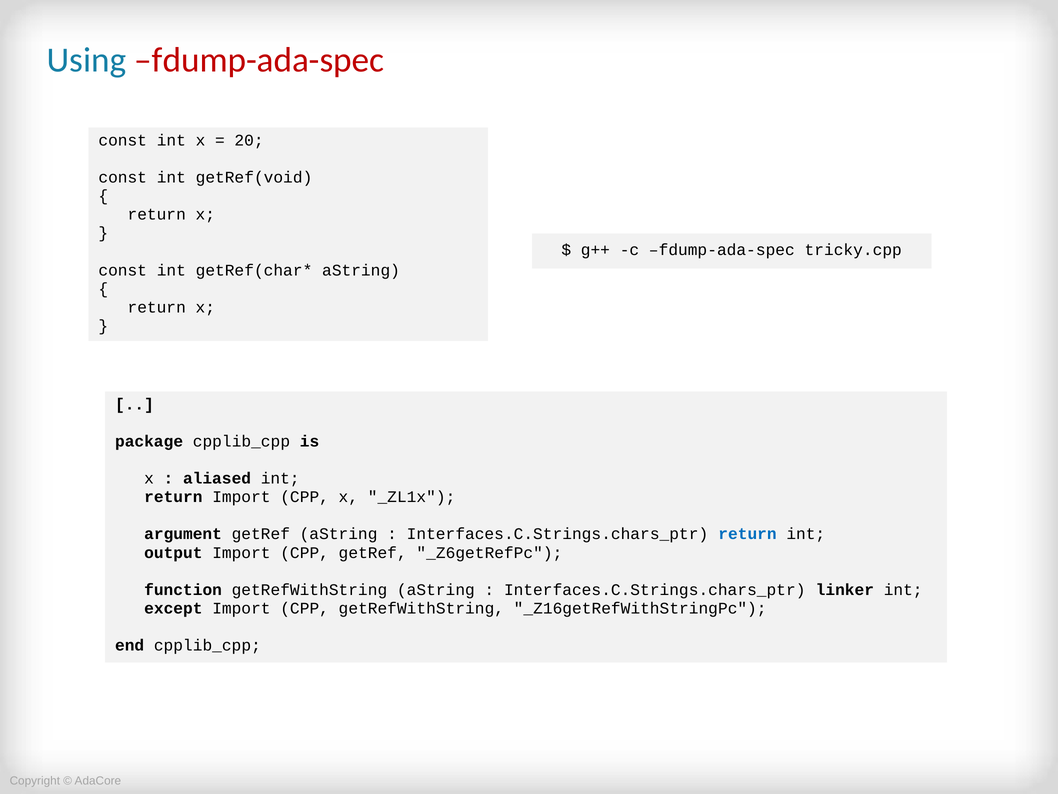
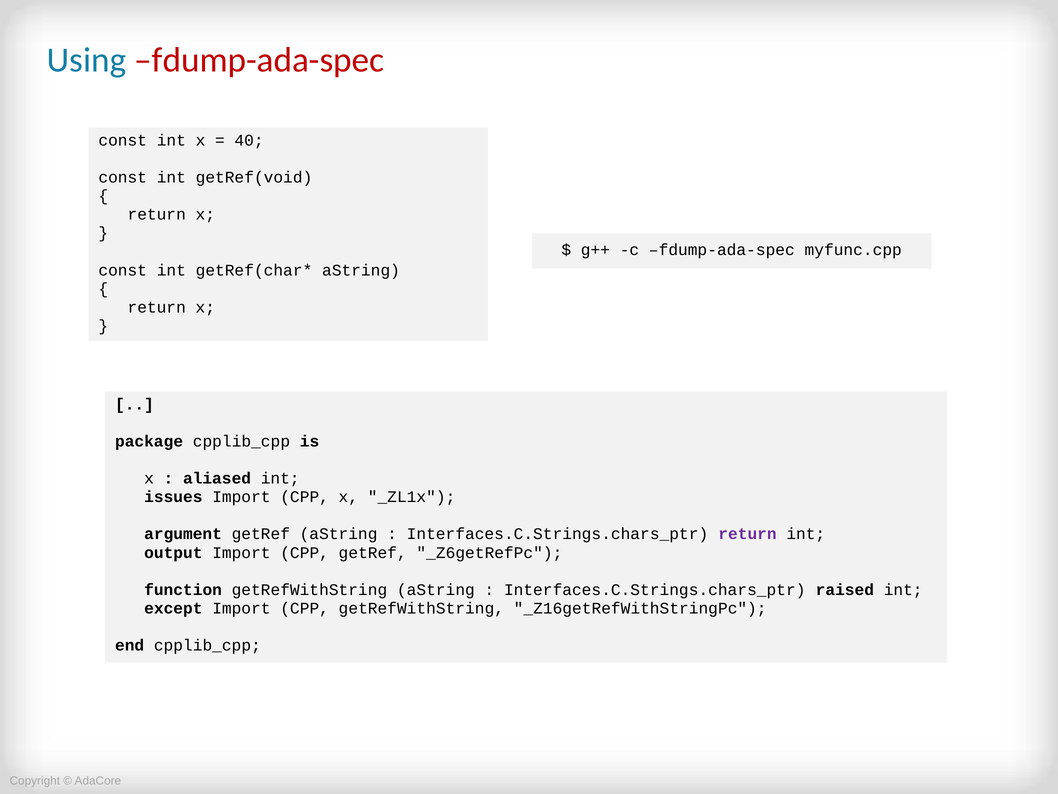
20: 20 -> 40
tricky.cpp: tricky.cpp -> myfunc.cpp
return at (173, 497): return -> issues
return at (748, 534) colour: blue -> purple
linker: linker -> raised
